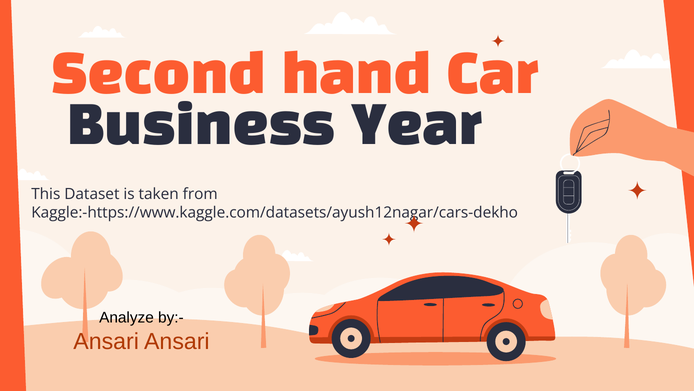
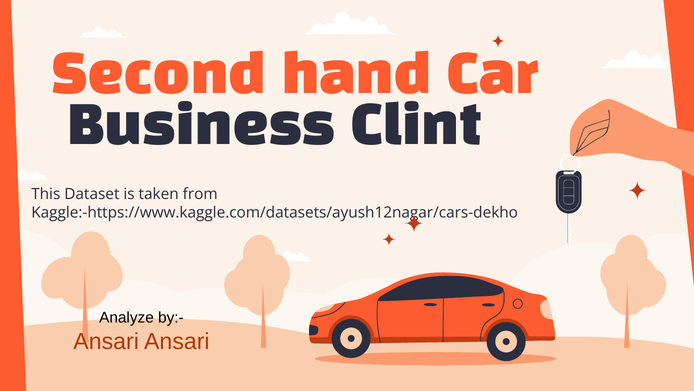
Year: Year -> Clint
